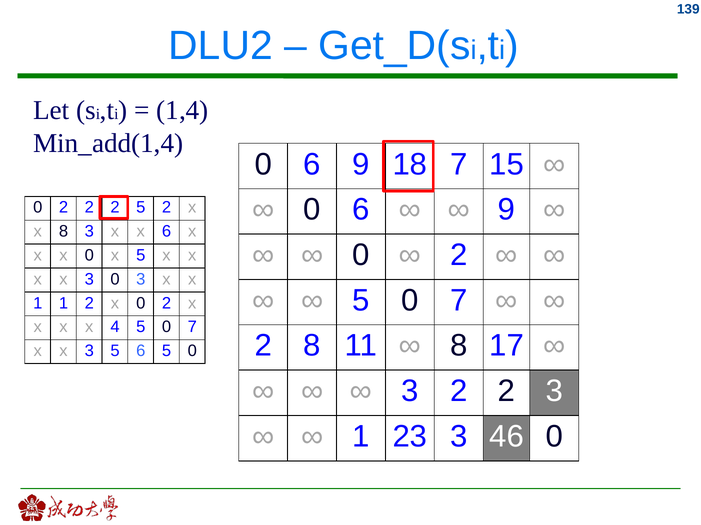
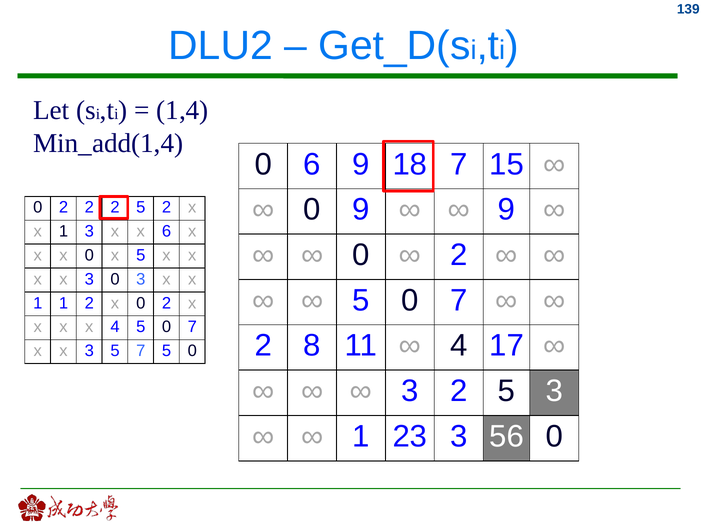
6 at (361, 210): 6 -> 9
8 at (63, 232): 8 -> 1
8 at (459, 346): 8 -> 4
5 6: 6 -> 7
3 2 2: 2 -> 5
46: 46 -> 56
